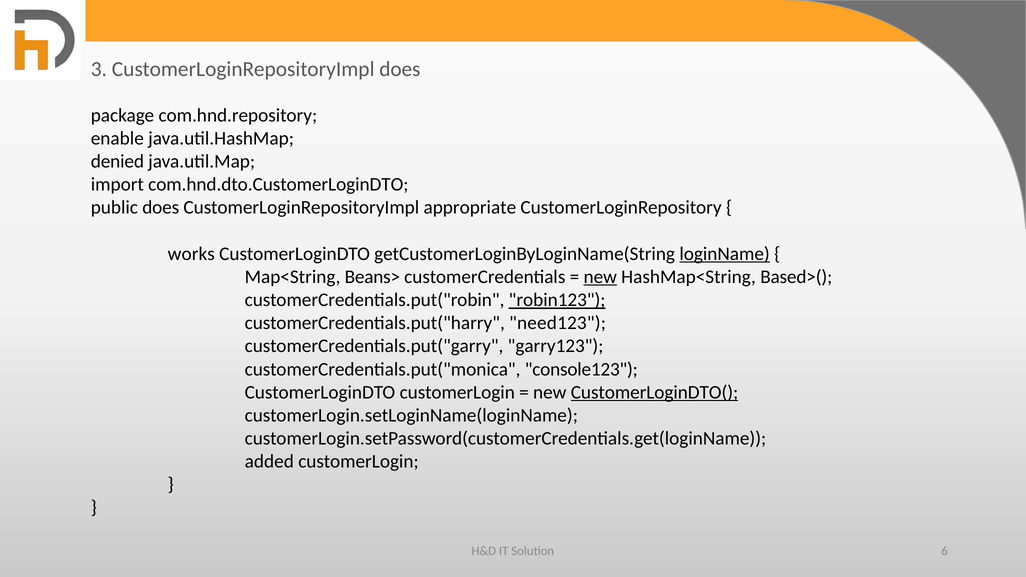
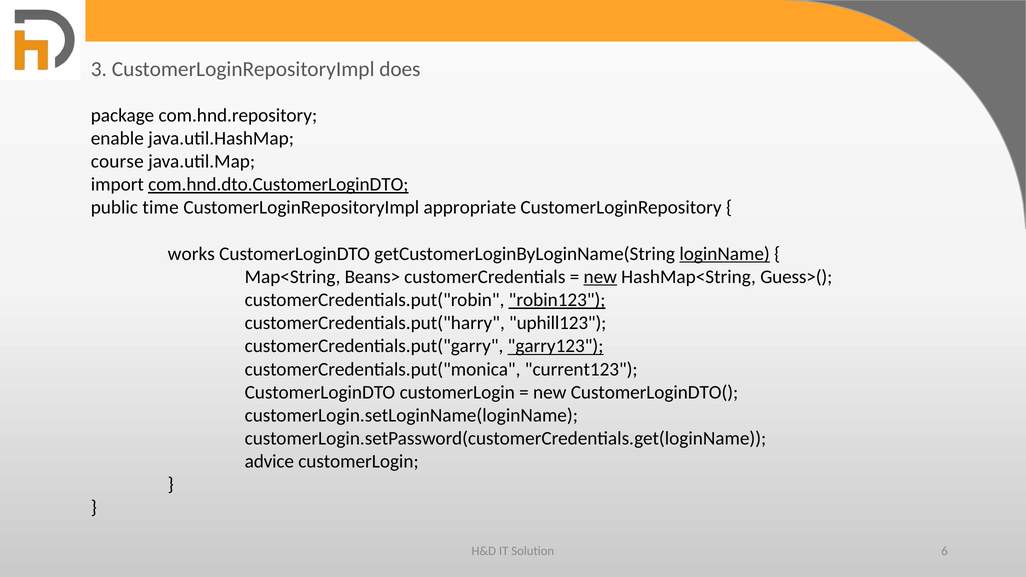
denied: denied -> course
com.hnd.dto.CustomerLoginDTO underline: none -> present
public does: does -> time
Based>(: Based>( -> Guess>(
need123: need123 -> uphill123
garry123 underline: none -> present
console123: console123 -> current123
CustomerLoginDTO( underline: present -> none
added: added -> advice
